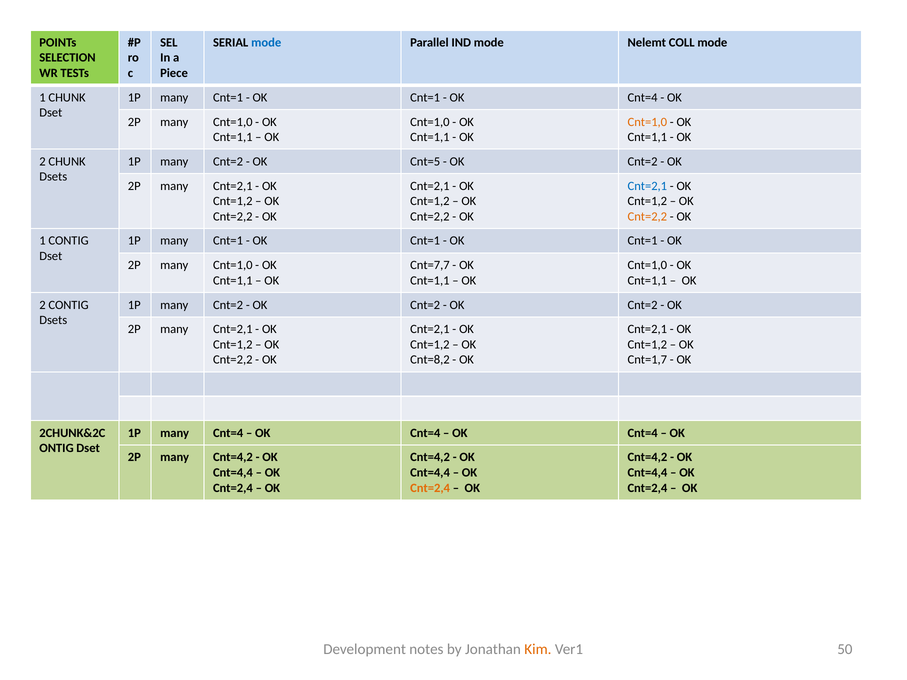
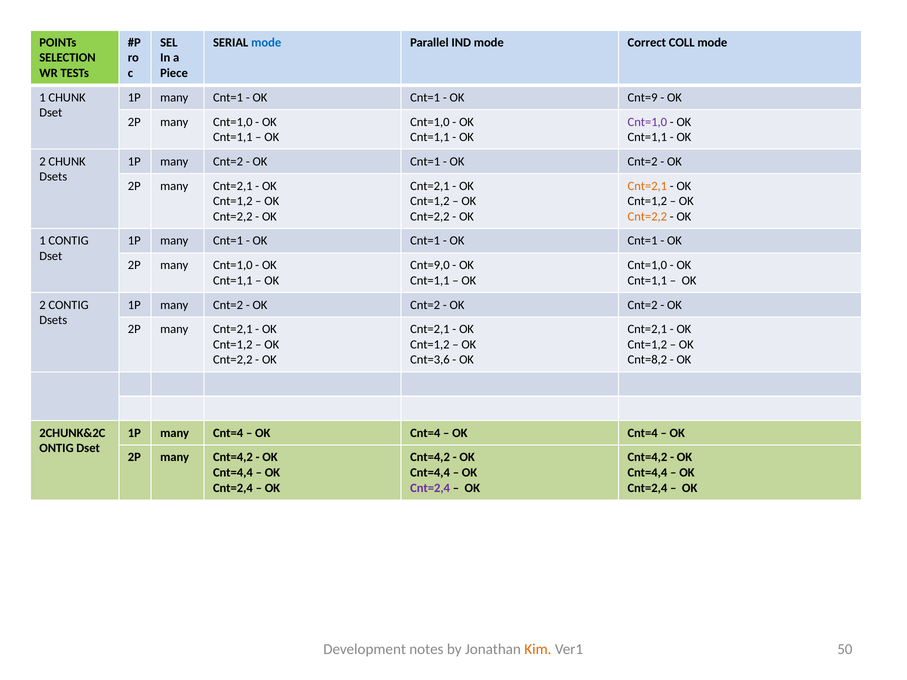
Nelemt: Nelemt -> Correct
Cnt=4 at (643, 98): Cnt=4 -> Cnt=9
Cnt=1,0 at (647, 122) colour: orange -> purple
Cnt=5 at (425, 162): Cnt=5 -> Cnt=1
Cnt=2,1 at (647, 186) colour: blue -> orange
Cnt=7,7: Cnt=7,7 -> Cnt=9,0
Cnt=8,2: Cnt=8,2 -> Cnt=3,6
Cnt=1,7: Cnt=1,7 -> Cnt=8,2
Cnt=2,4 at (430, 488) colour: orange -> purple
